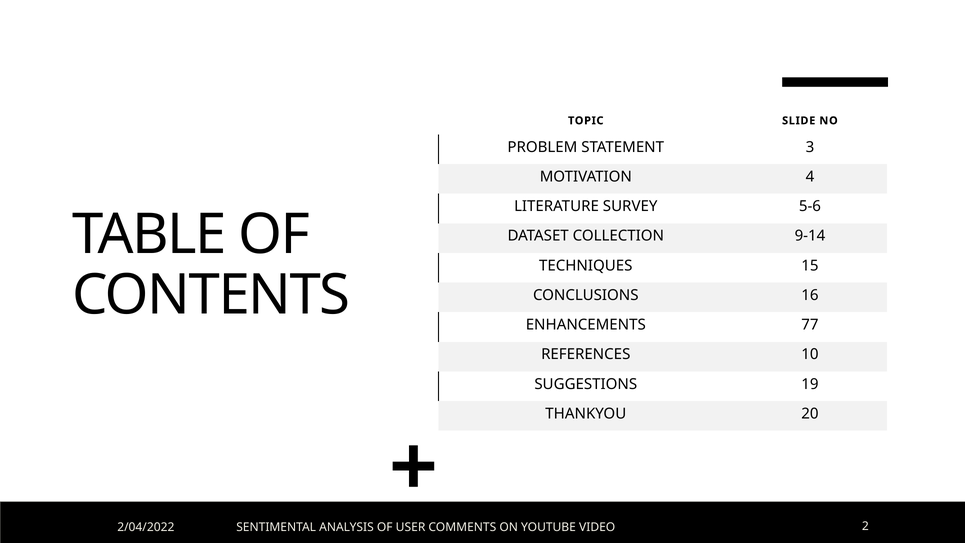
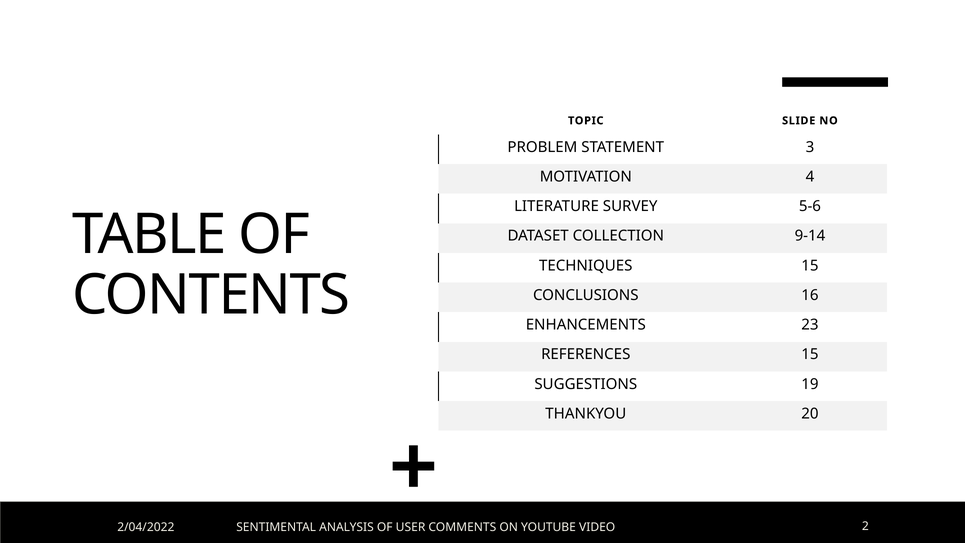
77: 77 -> 23
REFERENCES 10: 10 -> 15
